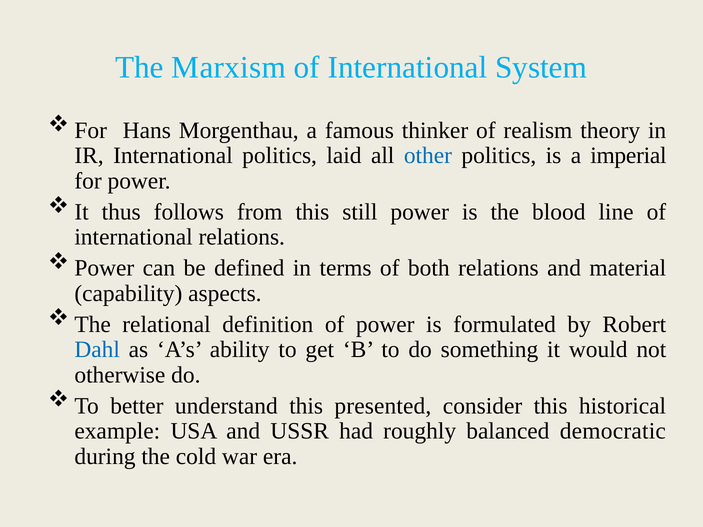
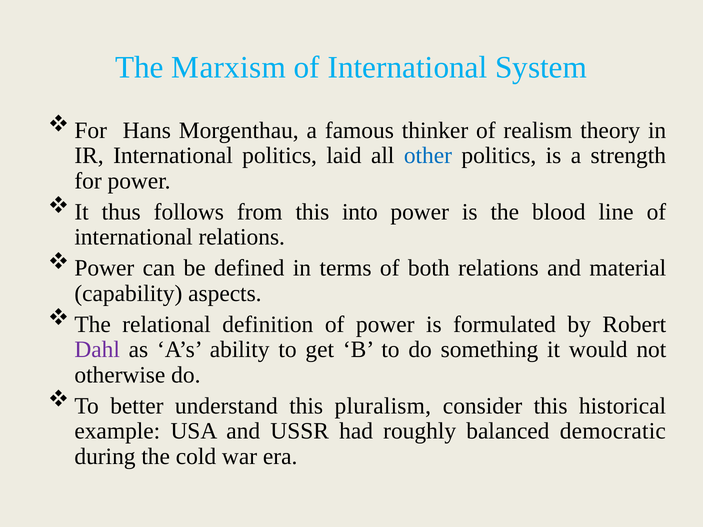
imperial: imperial -> strength
still: still -> into
Dahl colour: blue -> purple
presented: presented -> pluralism
